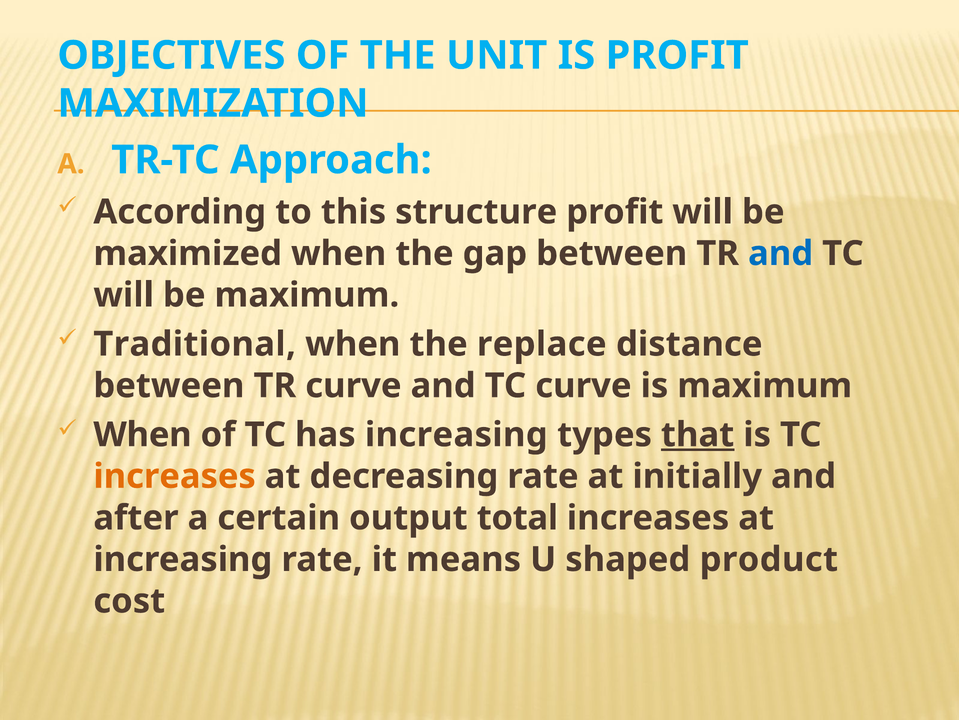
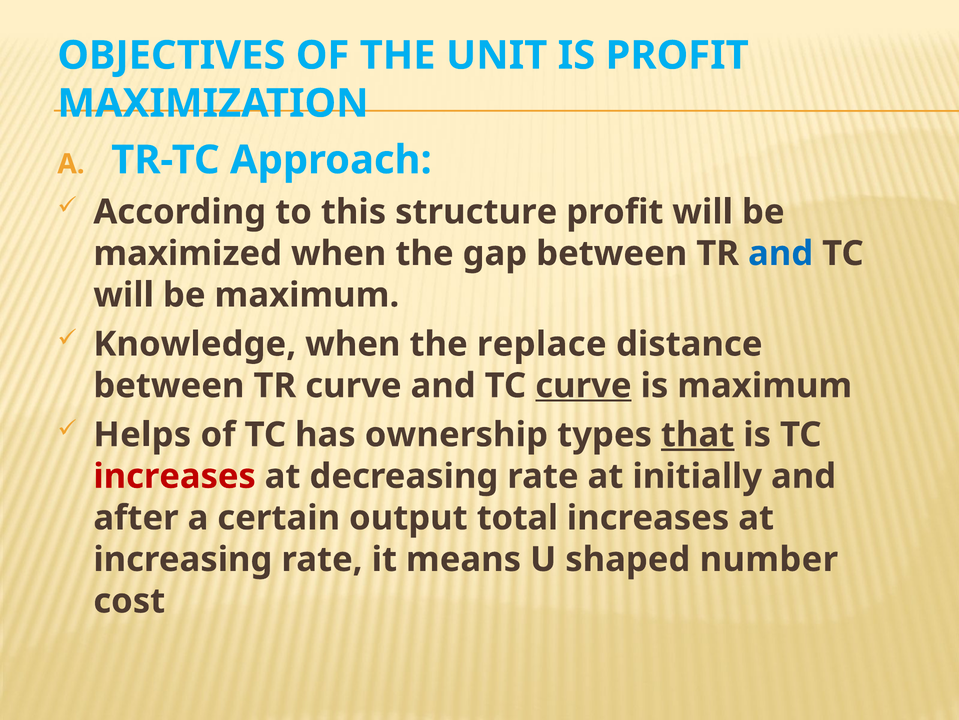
Traditional: Traditional -> Knowledge
curve at (583, 385) underline: none -> present
When at (143, 434): When -> Helps
has increasing: increasing -> ownership
increases at (175, 476) colour: orange -> red
product: product -> number
